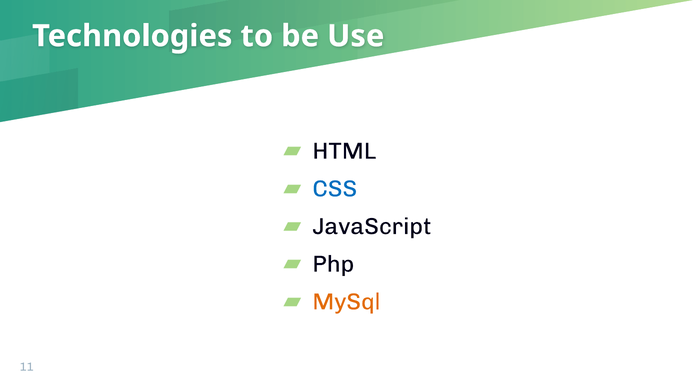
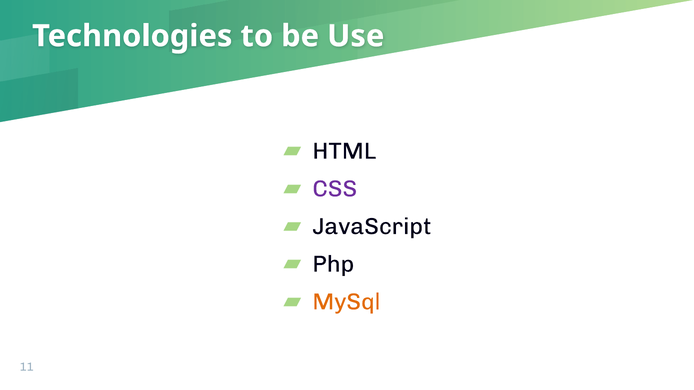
CSS colour: blue -> purple
